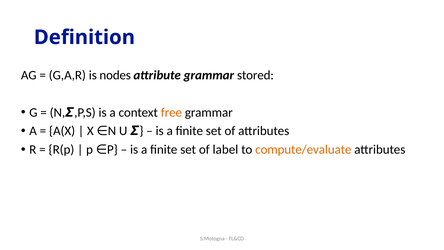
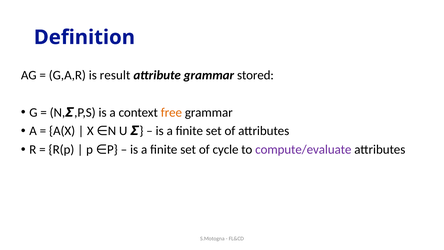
nodes: nodes -> result
label: label -> cycle
compute/evaluate colour: orange -> purple
